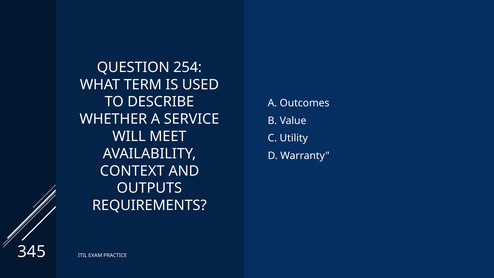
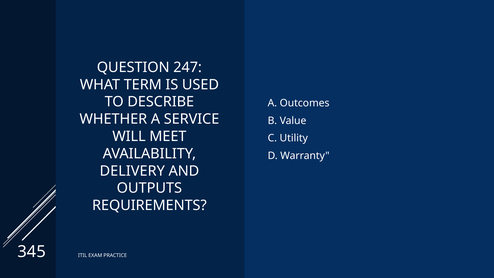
254: 254 -> 247
CONTEXT: CONTEXT -> DELIVERY
